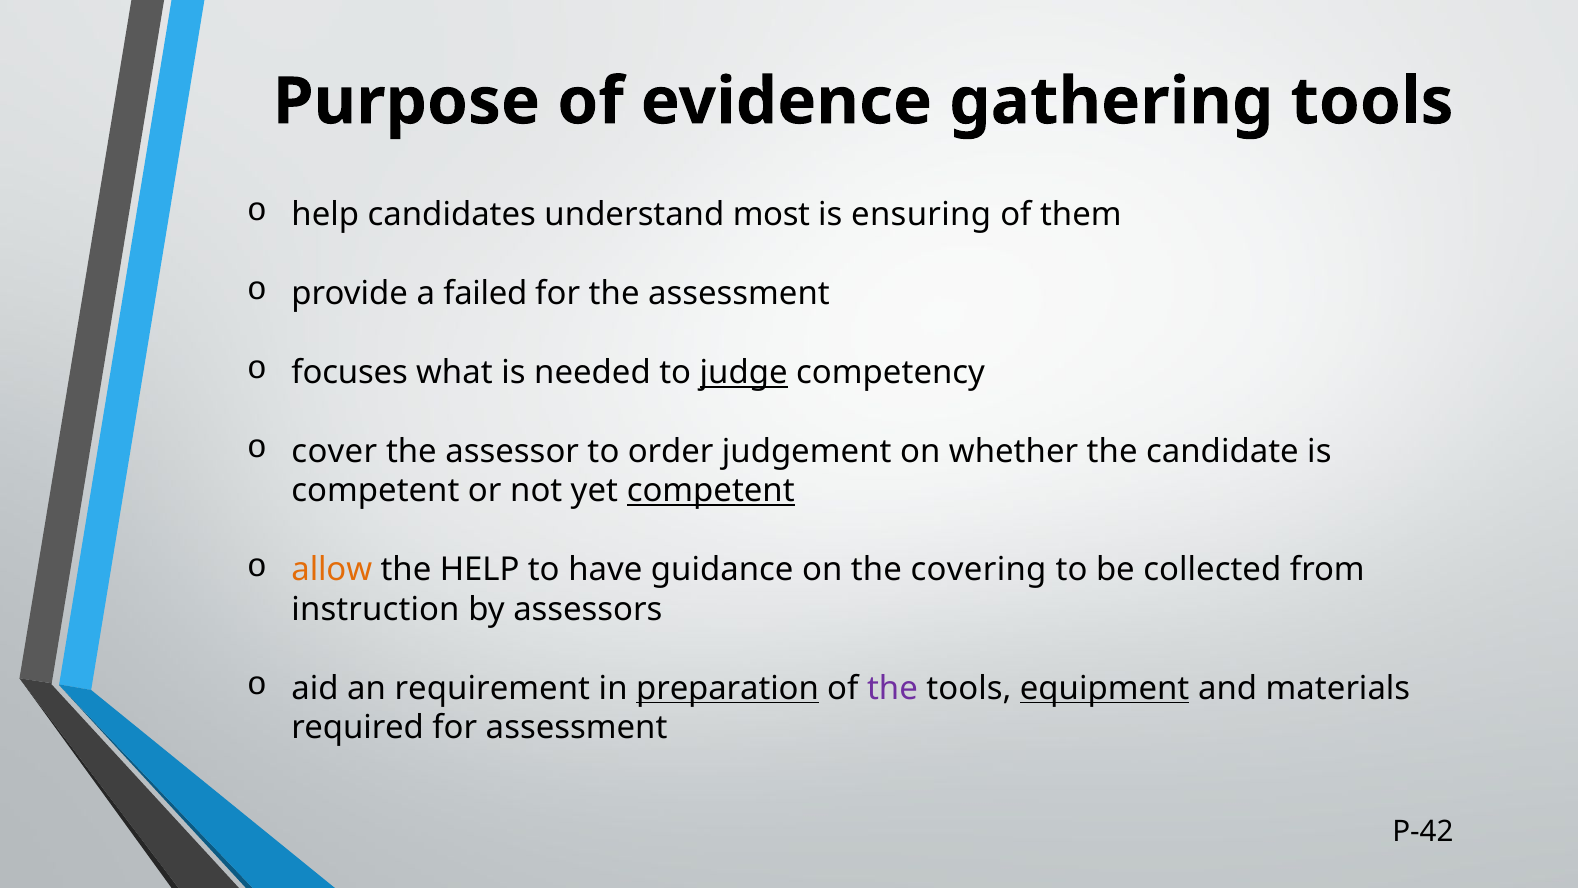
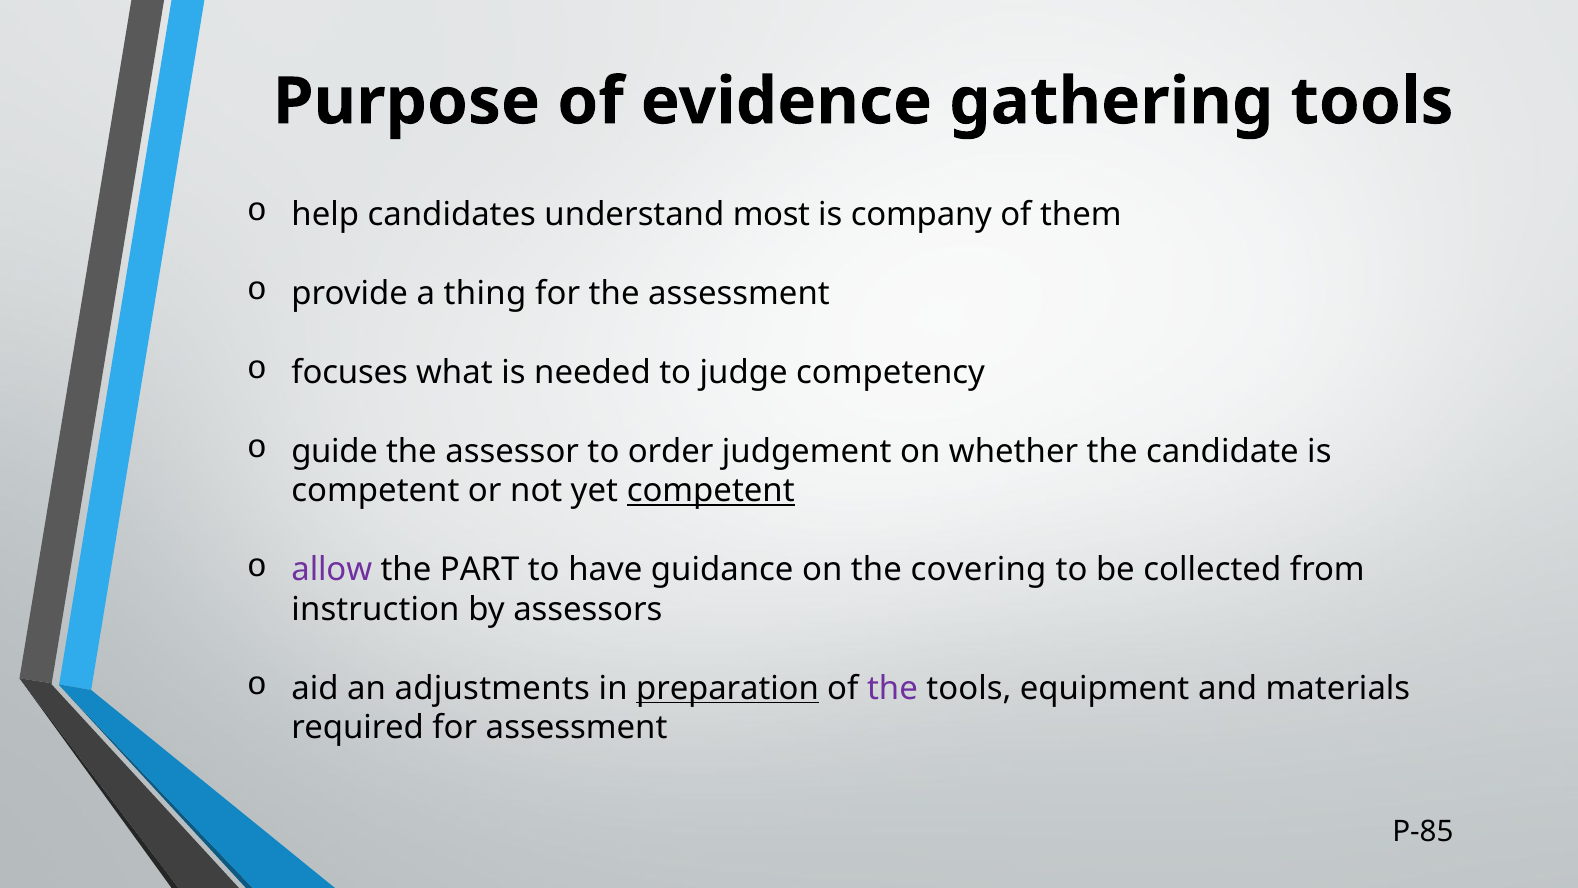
ensuring: ensuring -> company
failed: failed -> thing
judge underline: present -> none
cover: cover -> guide
allow colour: orange -> purple
the HELP: HELP -> PART
requirement: requirement -> adjustments
equipment underline: present -> none
P-42: P-42 -> P-85
